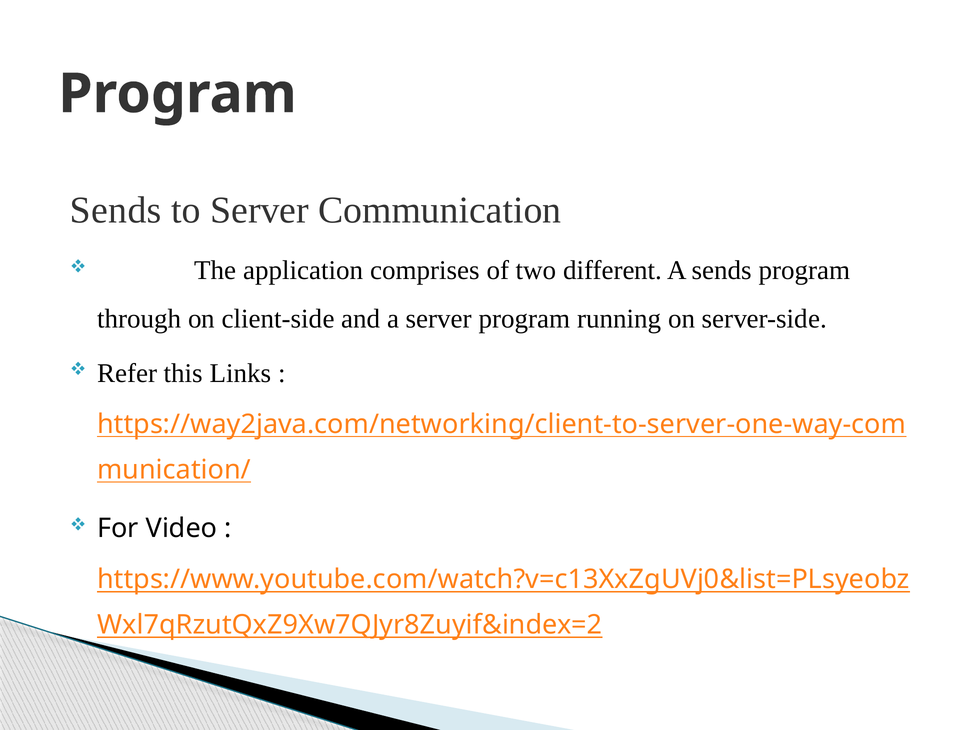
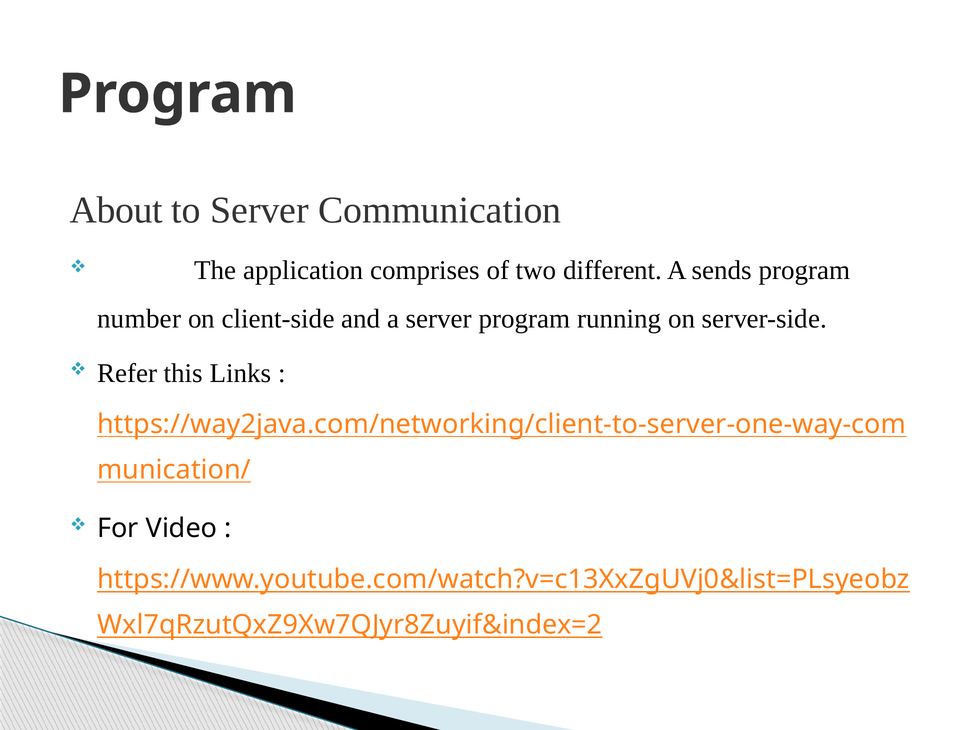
Sends at (116, 210): Sends -> About
through: through -> number
